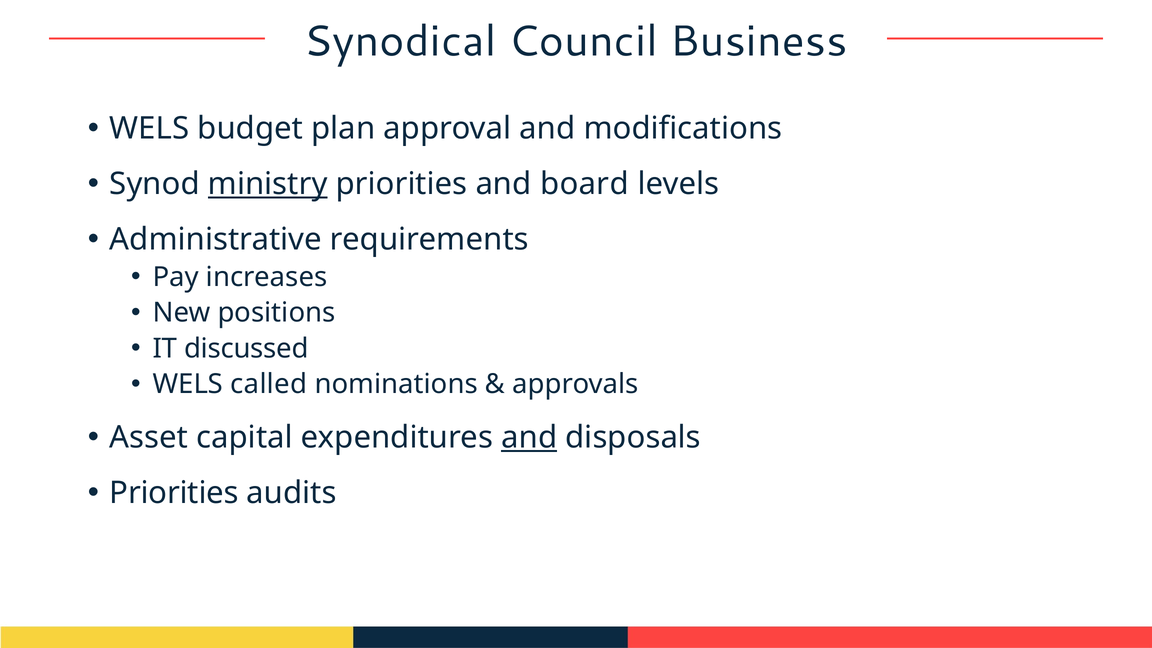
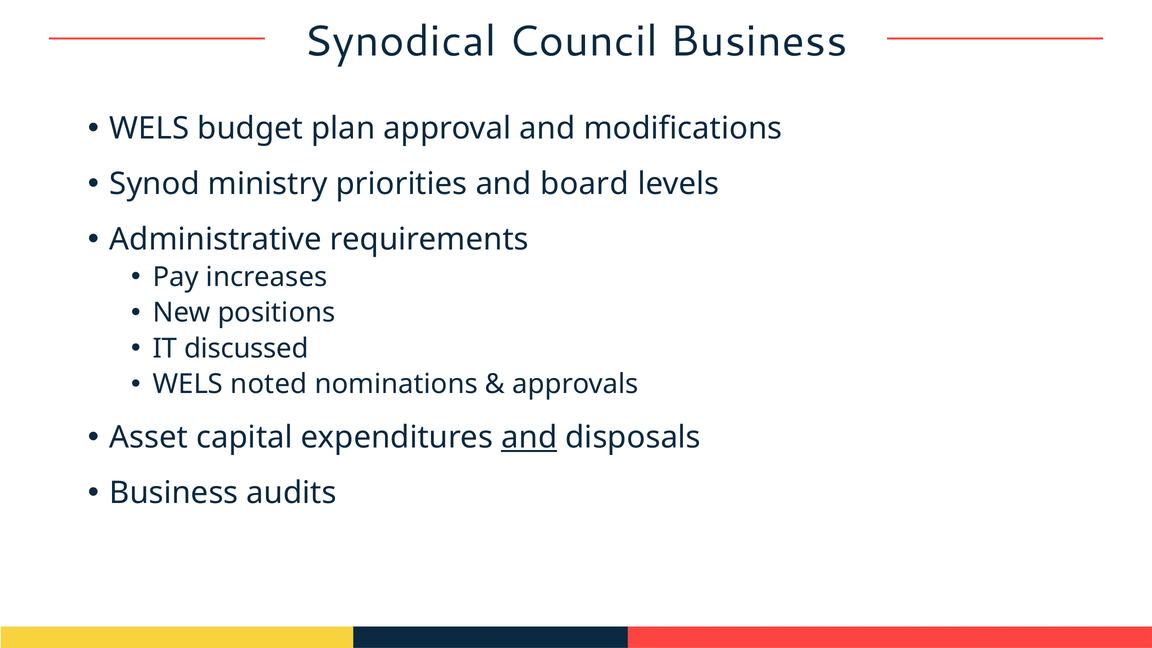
ministry underline: present -> none
called: called -> noted
Priorities at (174, 493): Priorities -> Business
